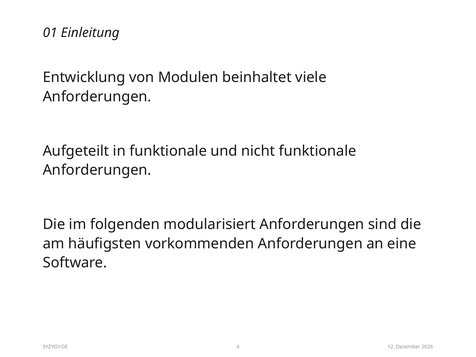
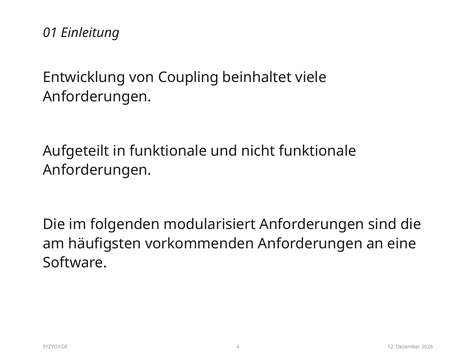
Modulen: Modulen -> Coupling
